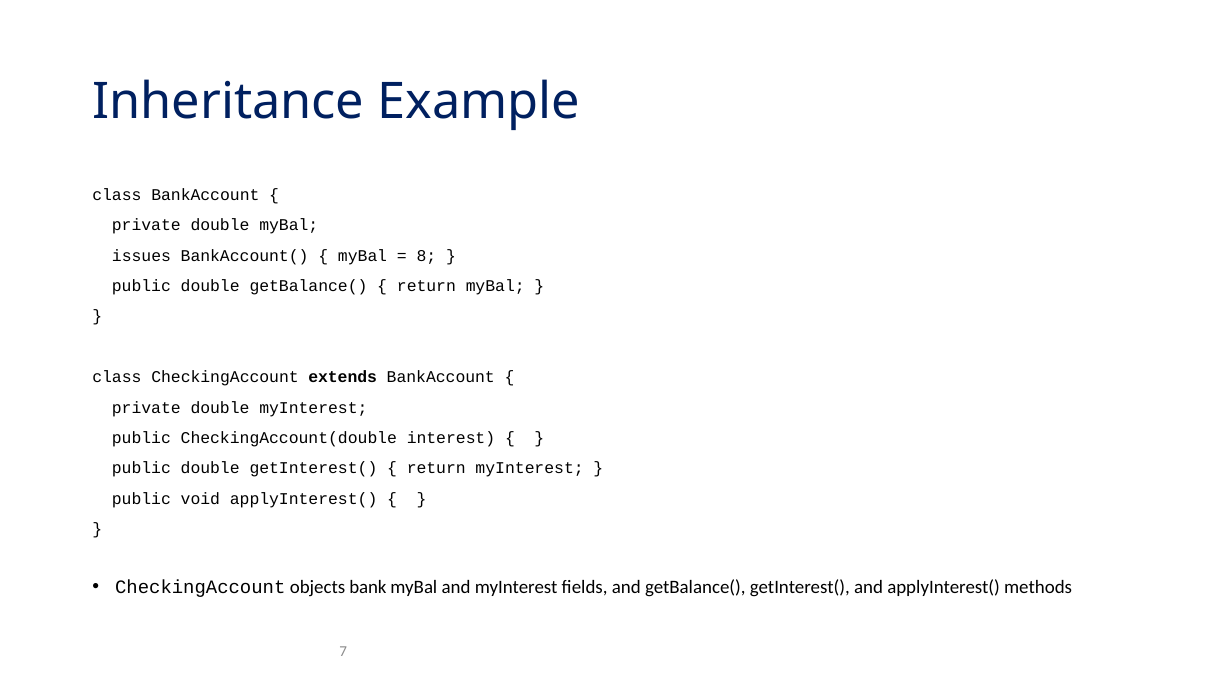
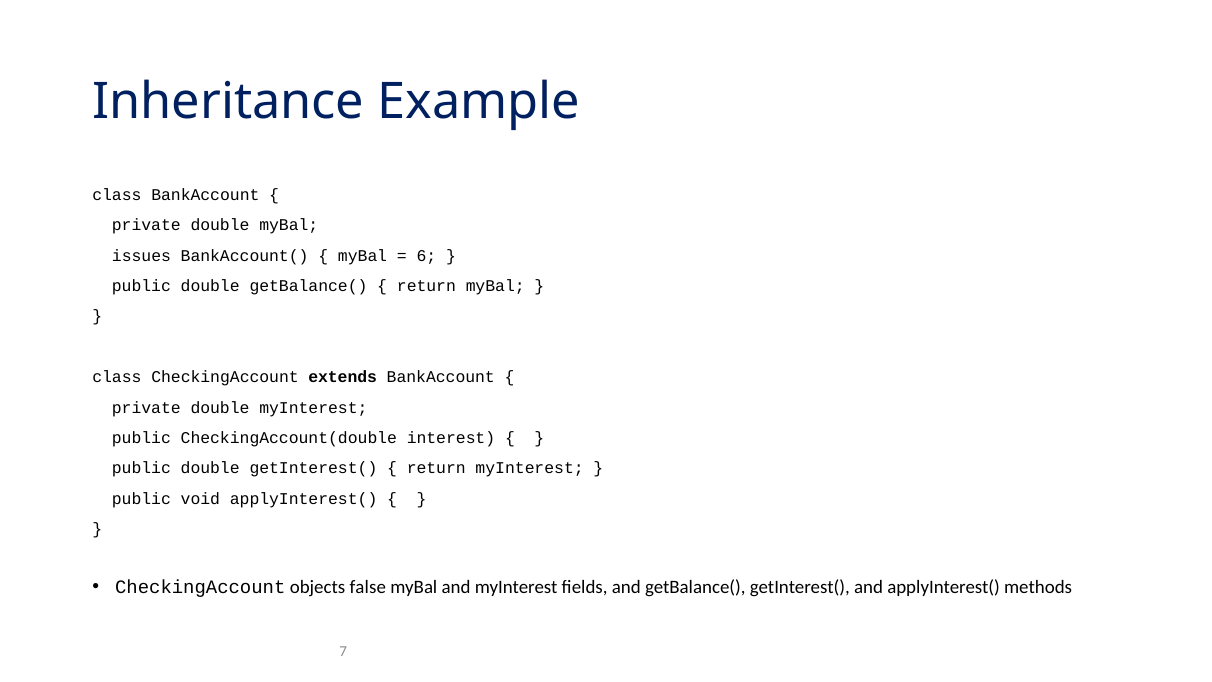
8: 8 -> 6
bank: bank -> false
